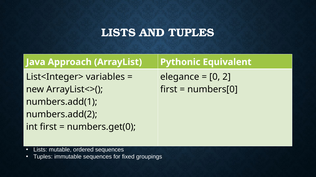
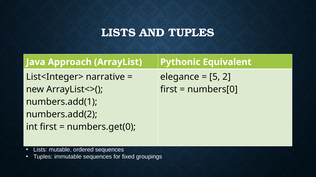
variables: variables -> narrative
0: 0 -> 5
